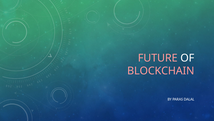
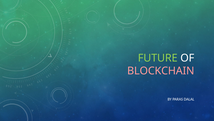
FUTURE colour: pink -> light green
